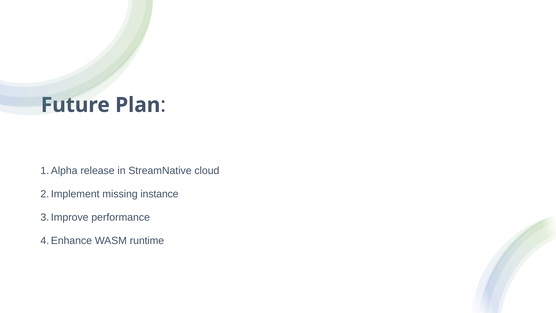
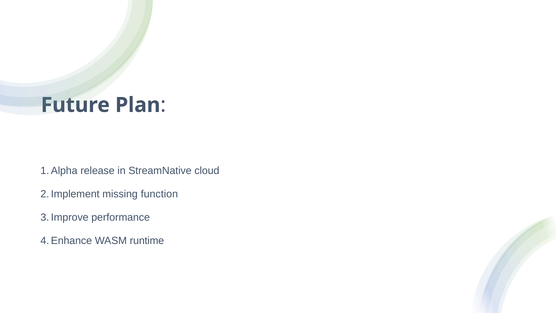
instance: instance -> function
